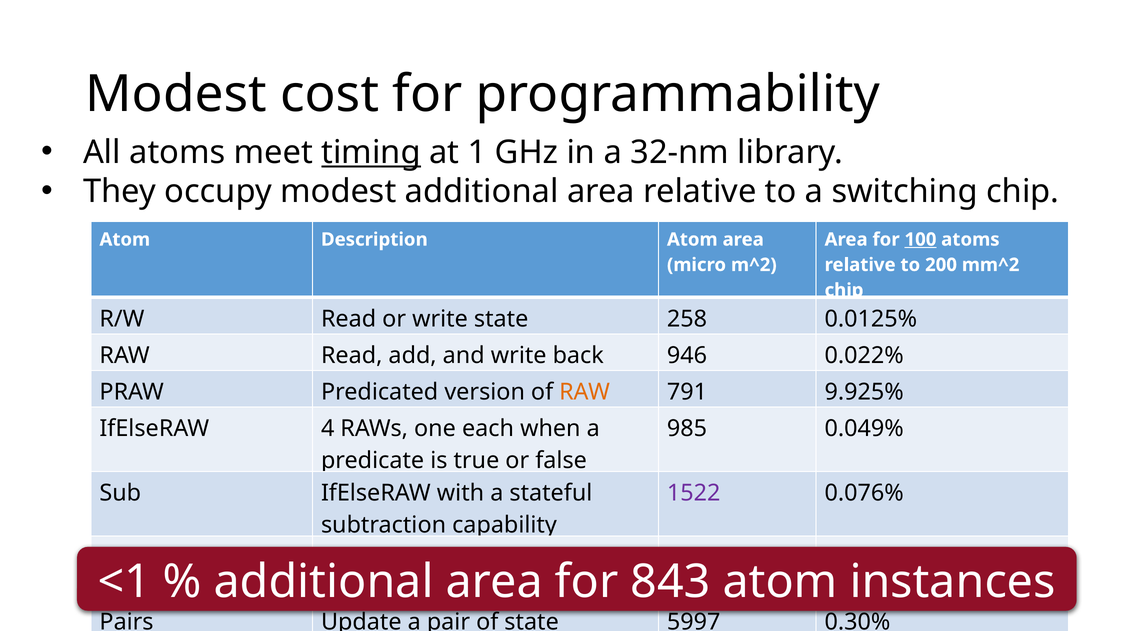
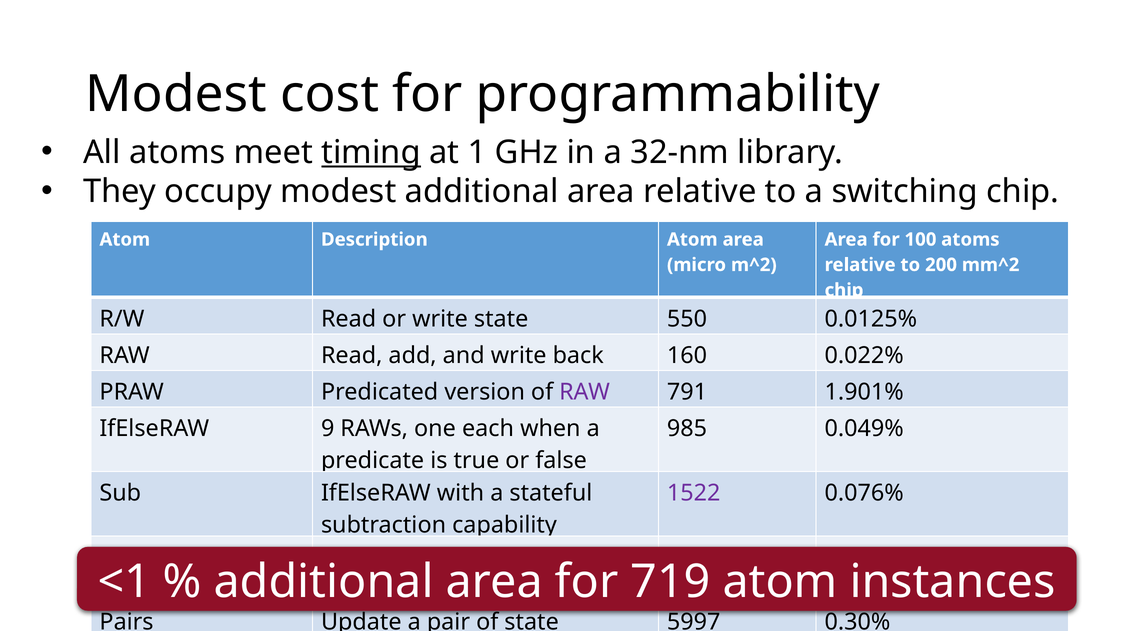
100 underline: present -> none
258: 258 -> 550
946: 946 -> 160
RAW at (585, 392) colour: orange -> purple
9.925%: 9.925% -> 1.901%
4: 4 -> 9
843: 843 -> 719
